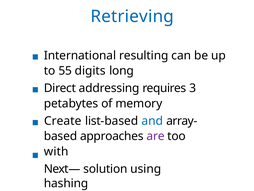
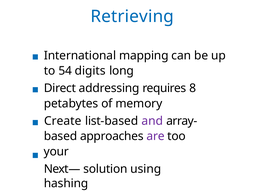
resulting: resulting -> mapping
55: 55 -> 54
3: 3 -> 8
and colour: blue -> purple
with: with -> your
